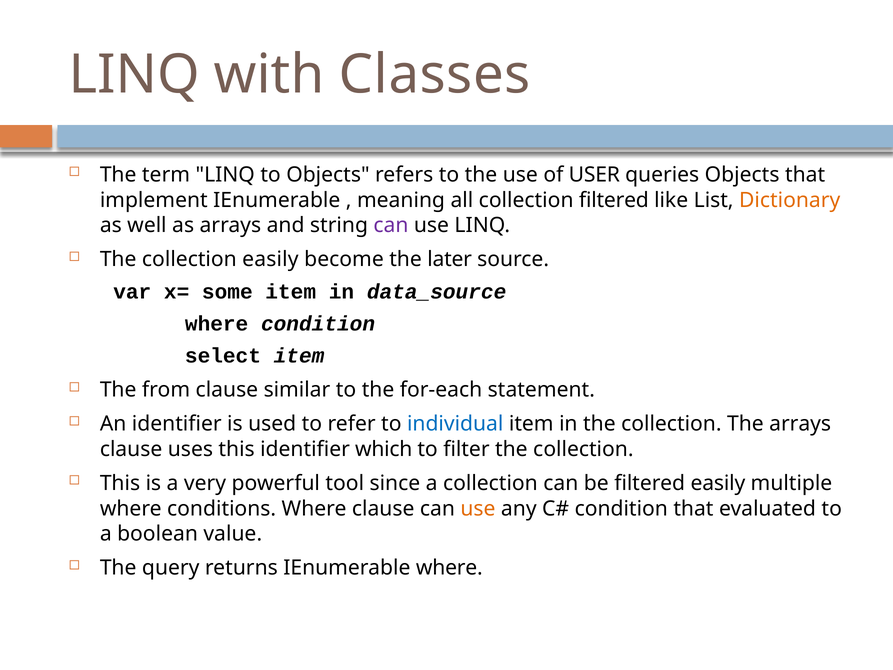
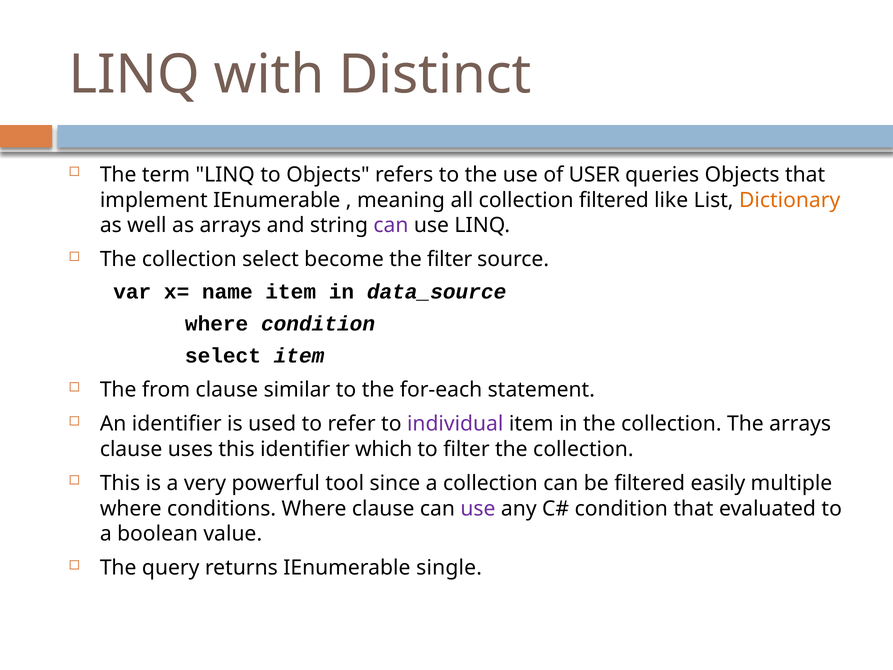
Classes: Classes -> Distinct
collection easily: easily -> select
the later: later -> filter
some: some -> name
individual colour: blue -> purple
use at (478, 508) colour: orange -> purple
IEnumerable where: where -> single
